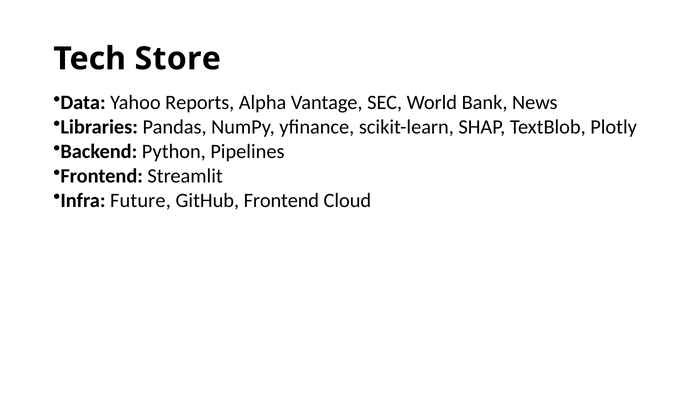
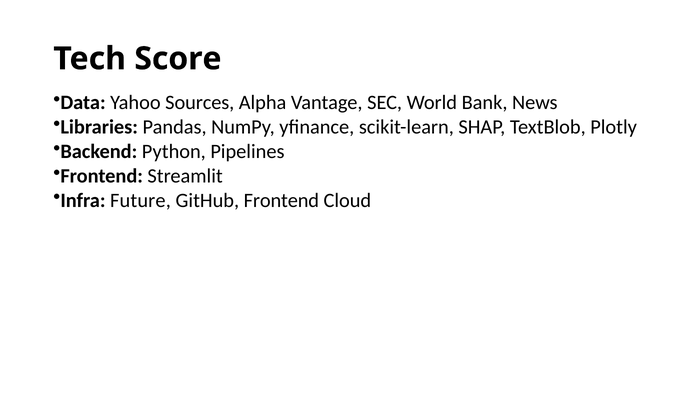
Store: Store -> Score
Reports: Reports -> Sources
